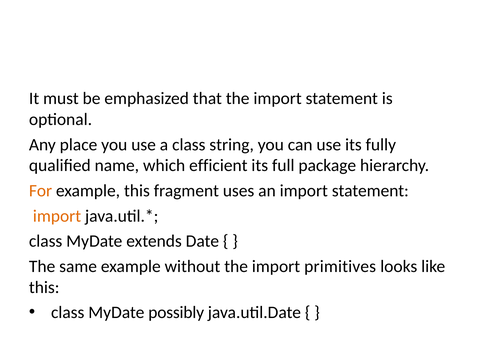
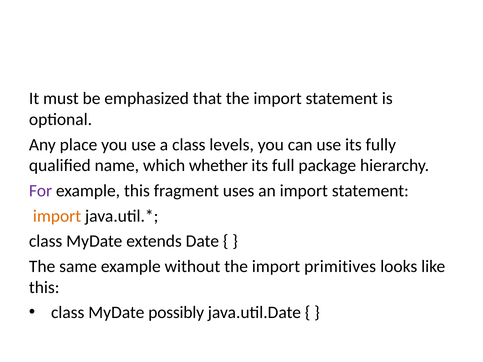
string: string -> levels
efficient: efficient -> whether
For colour: orange -> purple
